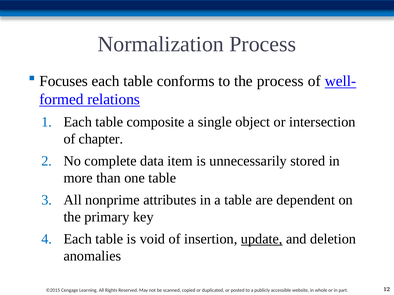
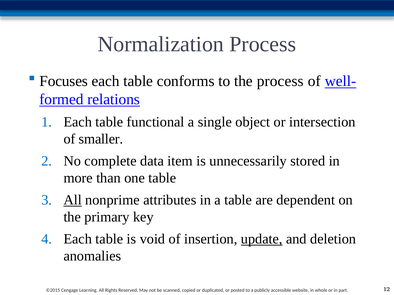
composite: composite -> functional
chapter: chapter -> smaller
All at (73, 200) underline: none -> present
